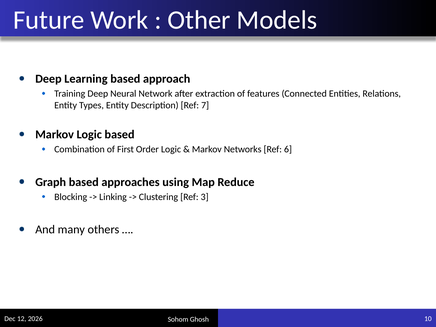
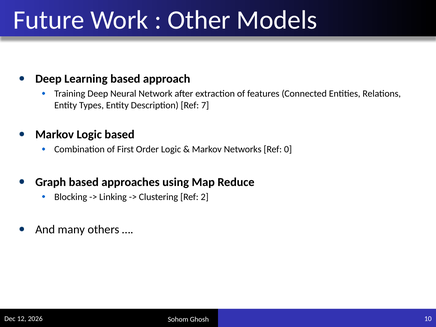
6: 6 -> 0
3: 3 -> 2
